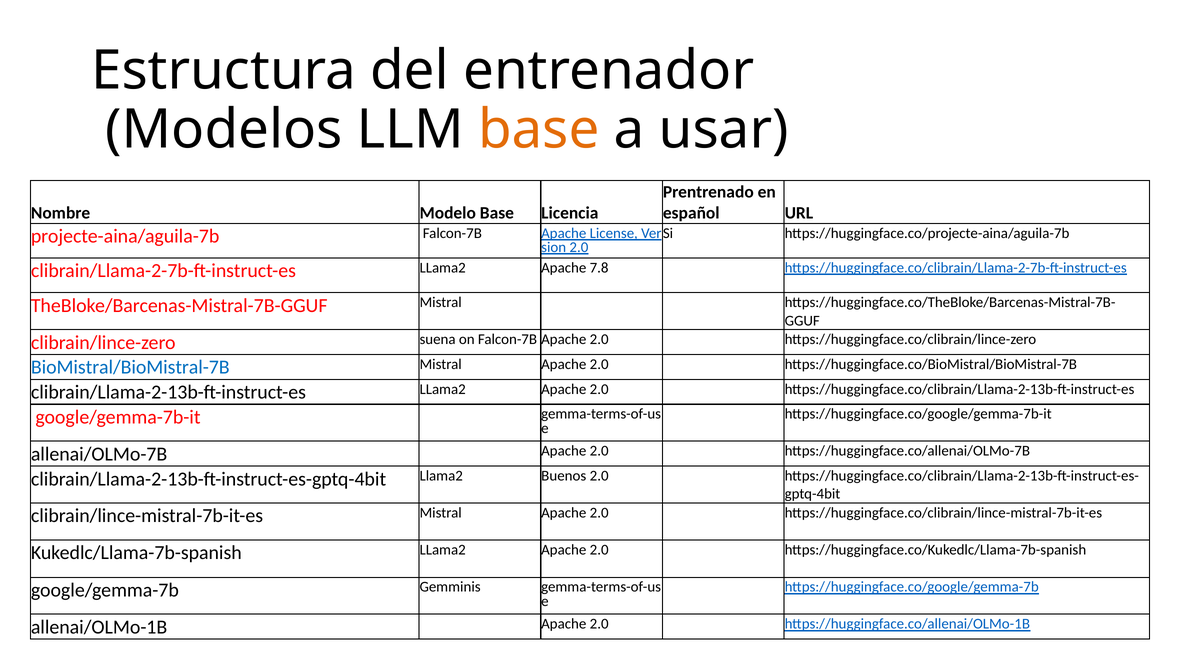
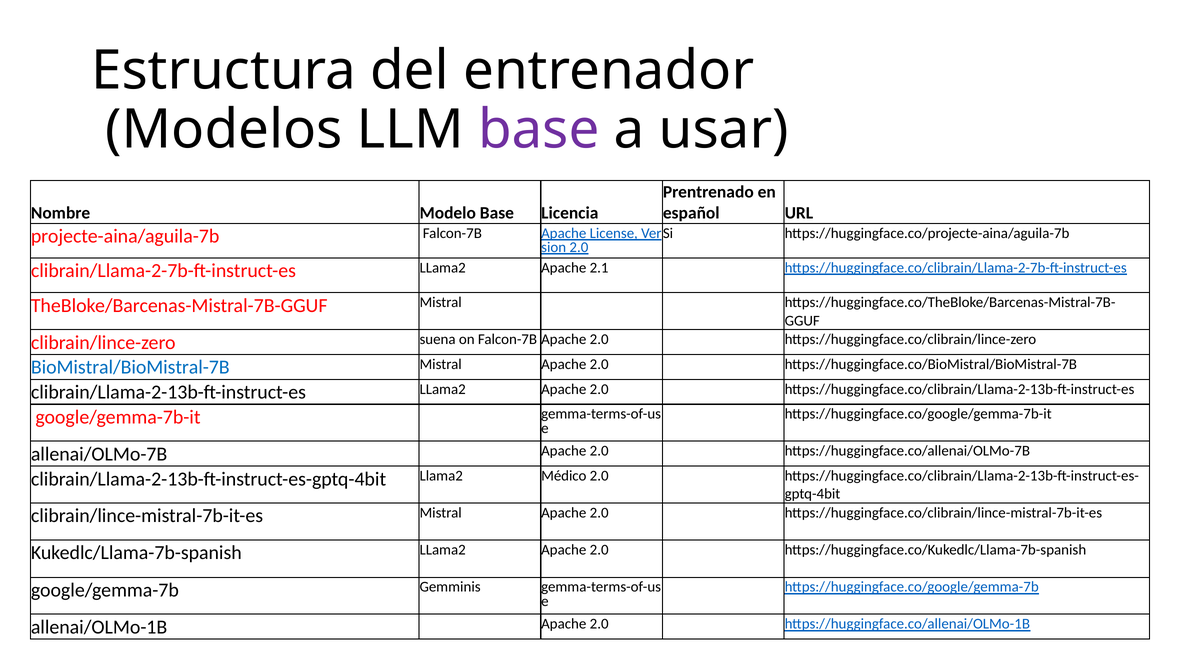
base at (539, 130) colour: orange -> purple
7.8: 7.8 -> 2.1
Buenos: Buenos -> Médico
